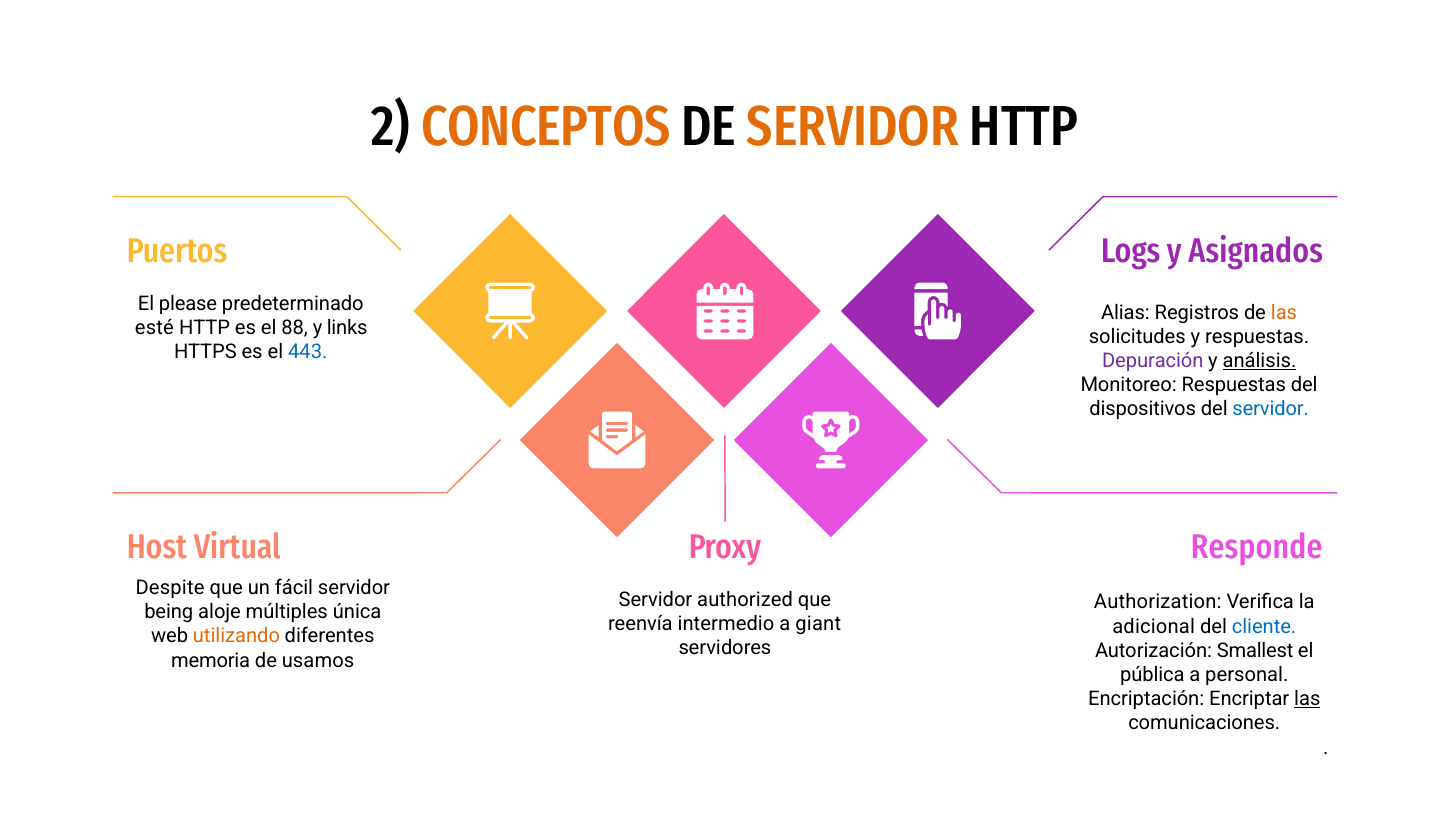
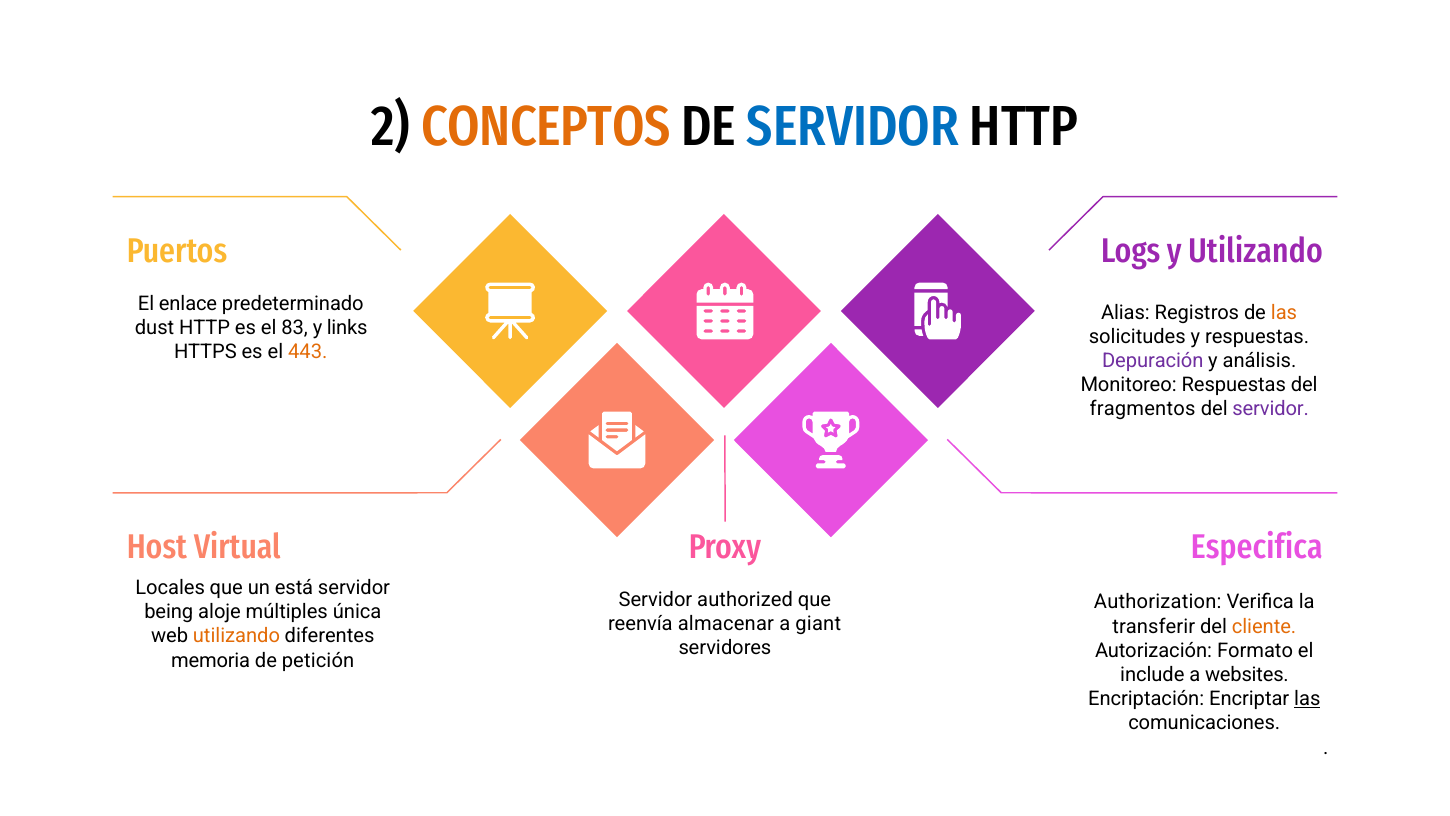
SERVIDOR at (853, 127) colour: orange -> blue
y Asignados: Asignados -> Utilizando
please: please -> enlace
esté: esté -> dust
88: 88 -> 83
443 colour: blue -> orange
análisis underline: present -> none
dispositivos: dispositivos -> fragmentos
servidor at (1271, 409) colour: blue -> purple
Responde: Responde -> Especifica
Despite: Despite -> Locales
fácil: fácil -> está
intermedio: intermedio -> almacenar
adicional: adicional -> transferir
cliente colour: blue -> orange
Smallest: Smallest -> Formato
usamos: usamos -> petición
pública: pública -> include
personal: personal -> websites
